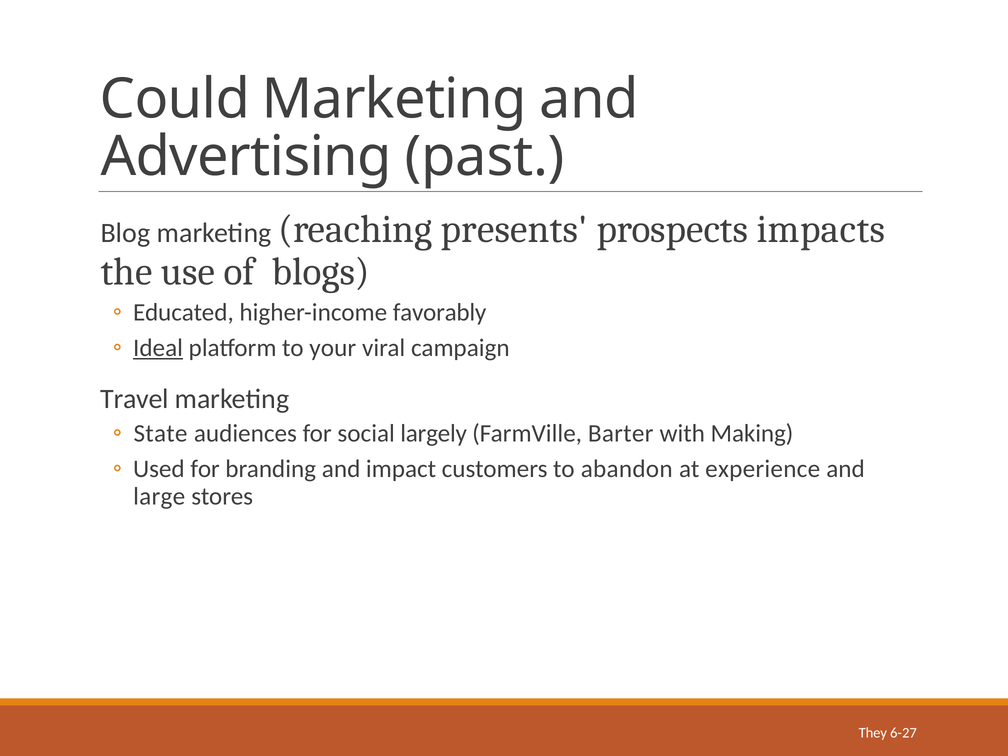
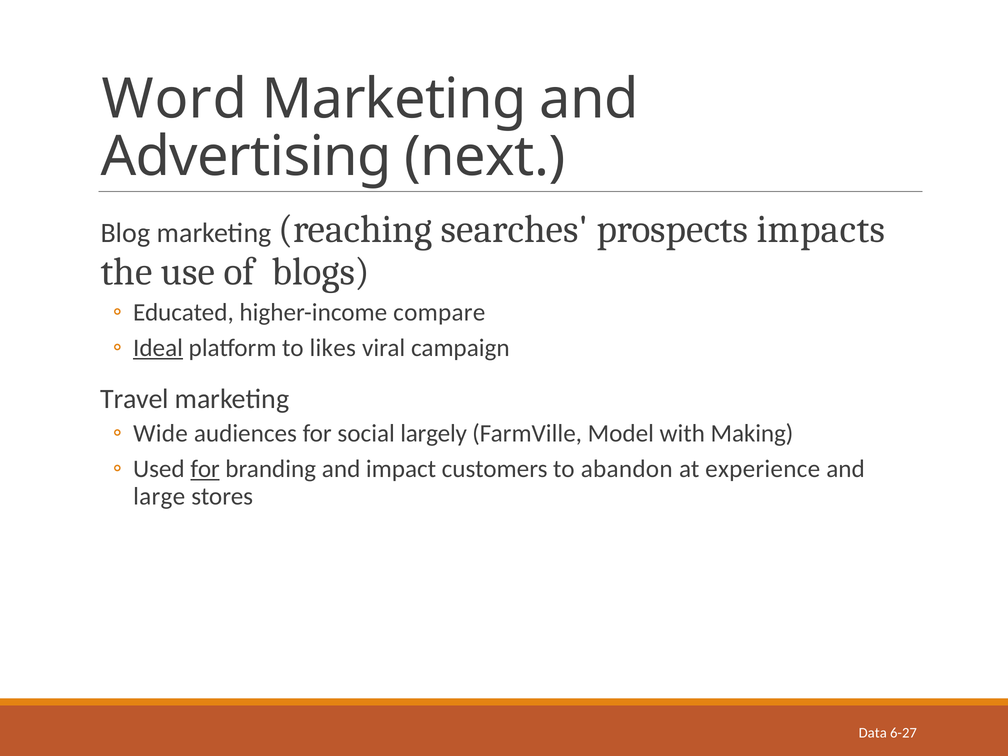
Could: Could -> Word
past: past -> next
presents: presents -> searches
favorably: favorably -> compare
your: your -> likes
State: State -> Wide
Barter: Barter -> Model
for at (205, 469) underline: none -> present
They: They -> Data
